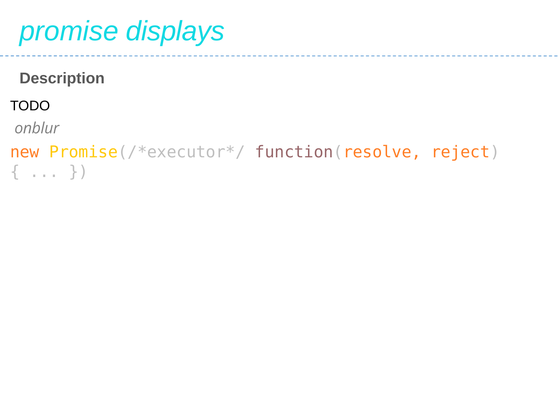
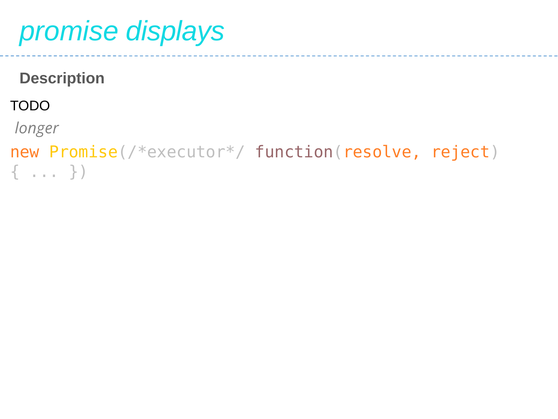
onblur: onblur -> longer
